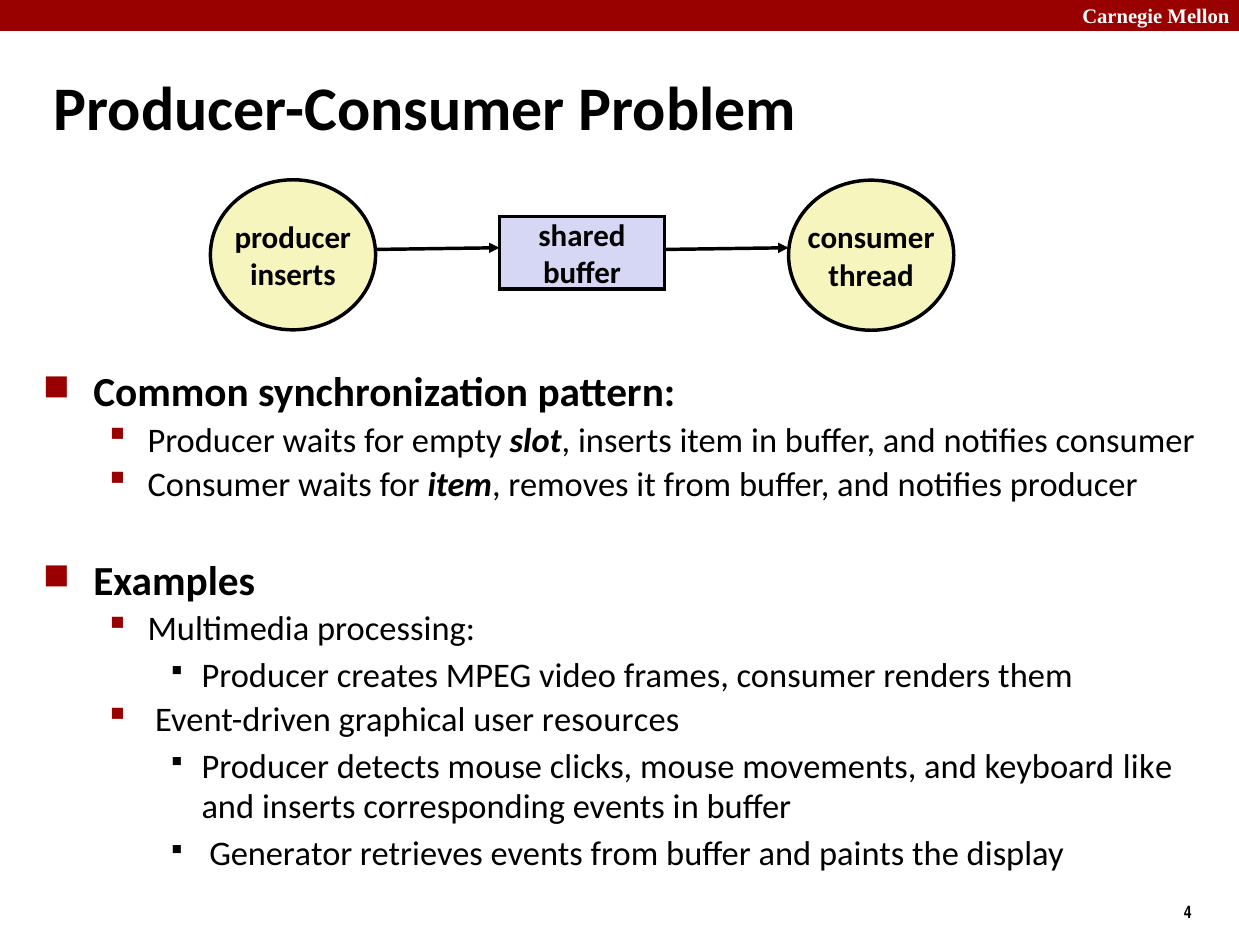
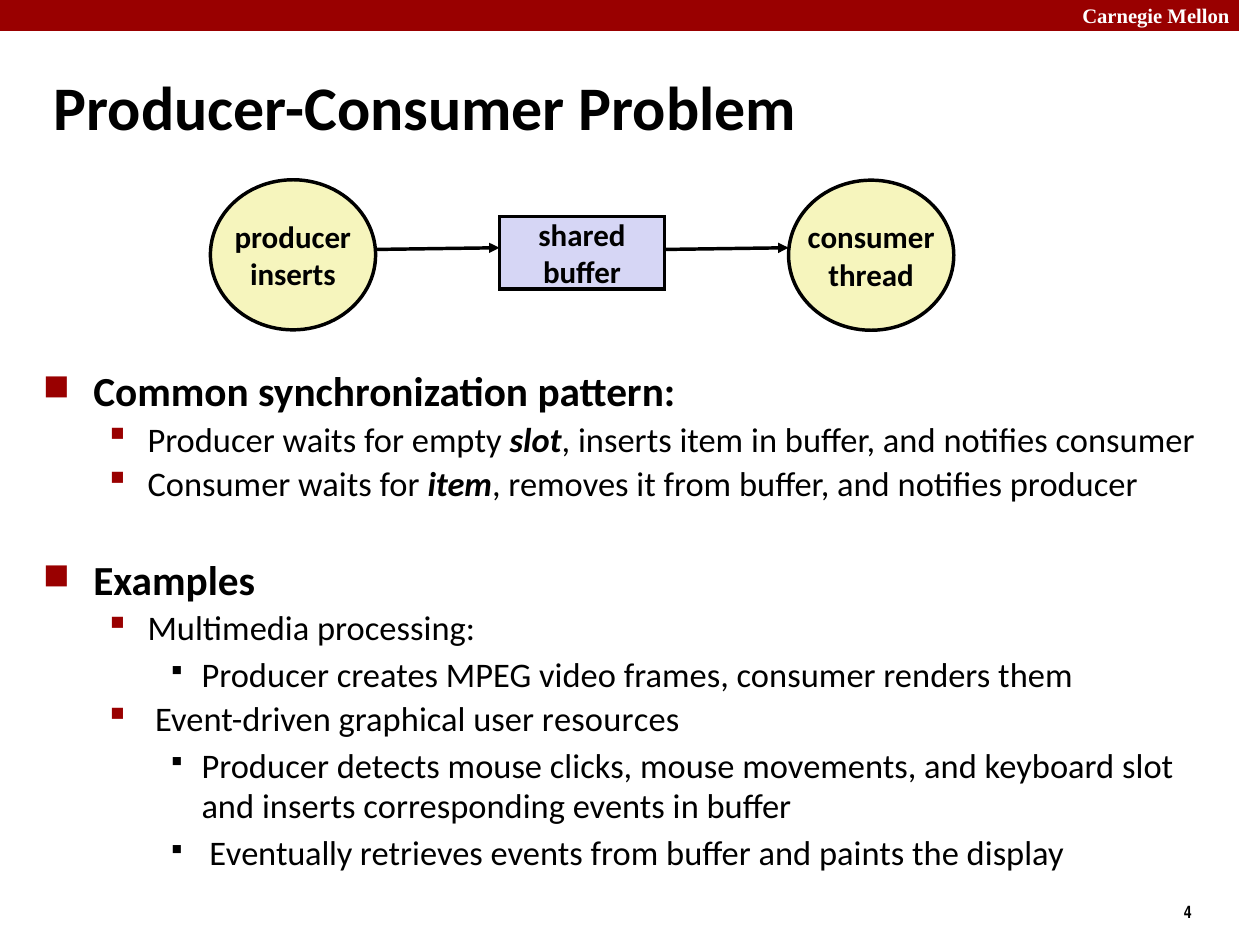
keyboard like: like -> slot
Generator: Generator -> Eventually
